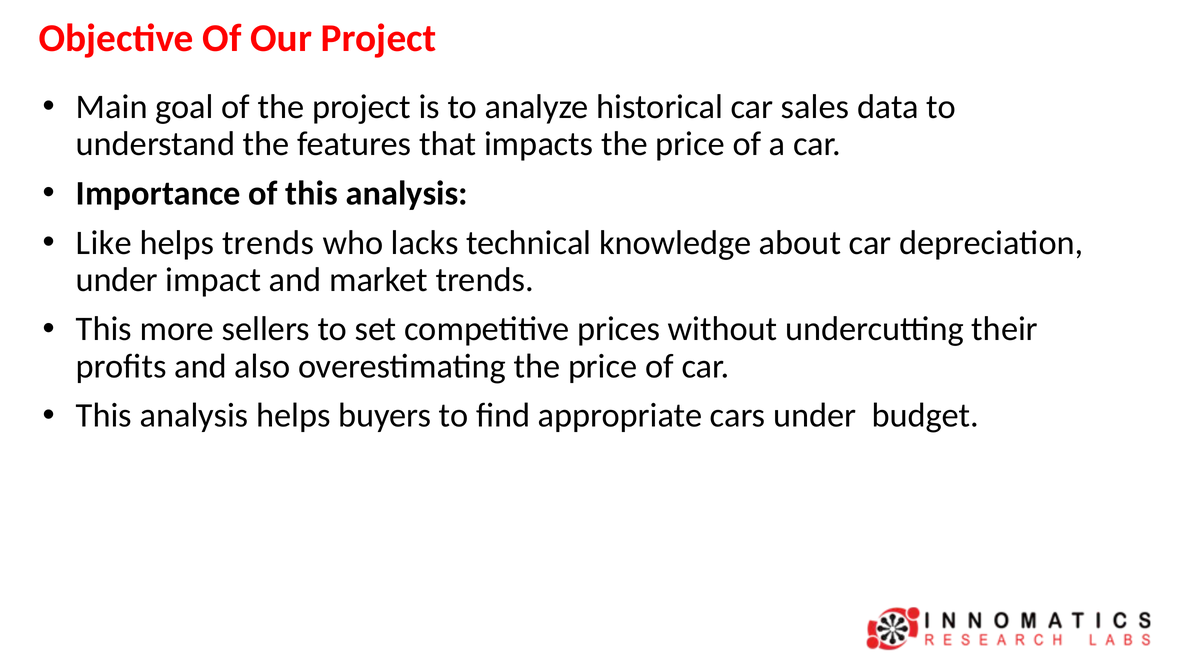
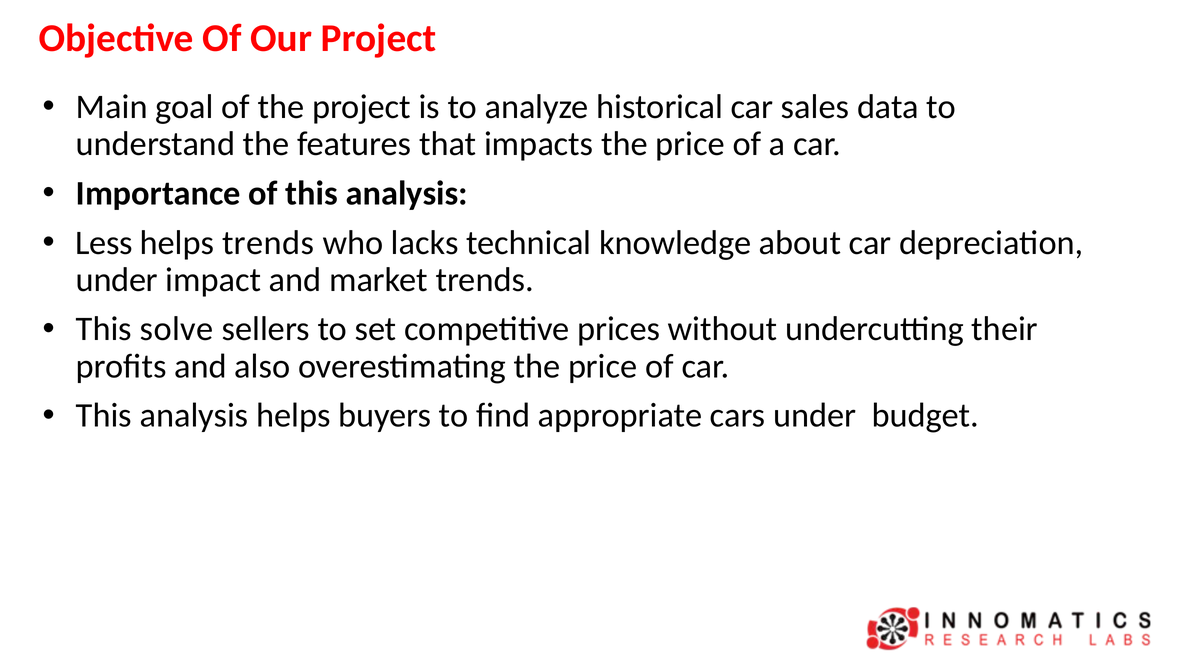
Like: Like -> Less
more: more -> solve
